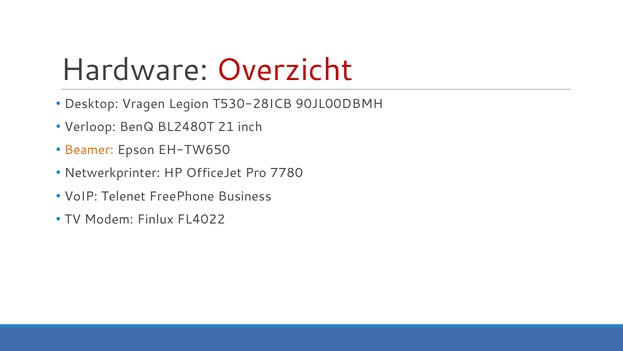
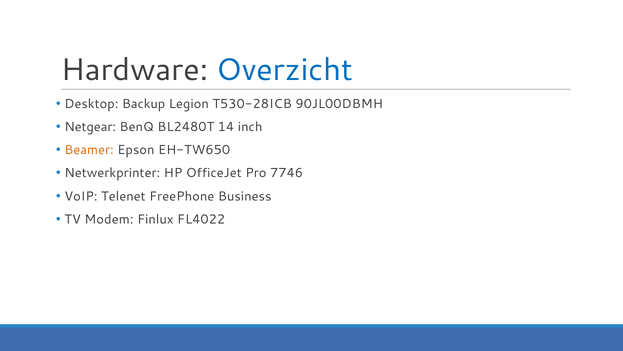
Overzicht colour: red -> blue
Vragen: Vragen -> Backup
Verloop: Verloop -> Netgear
21: 21 -> 14
7780: 7780 -> 7746
